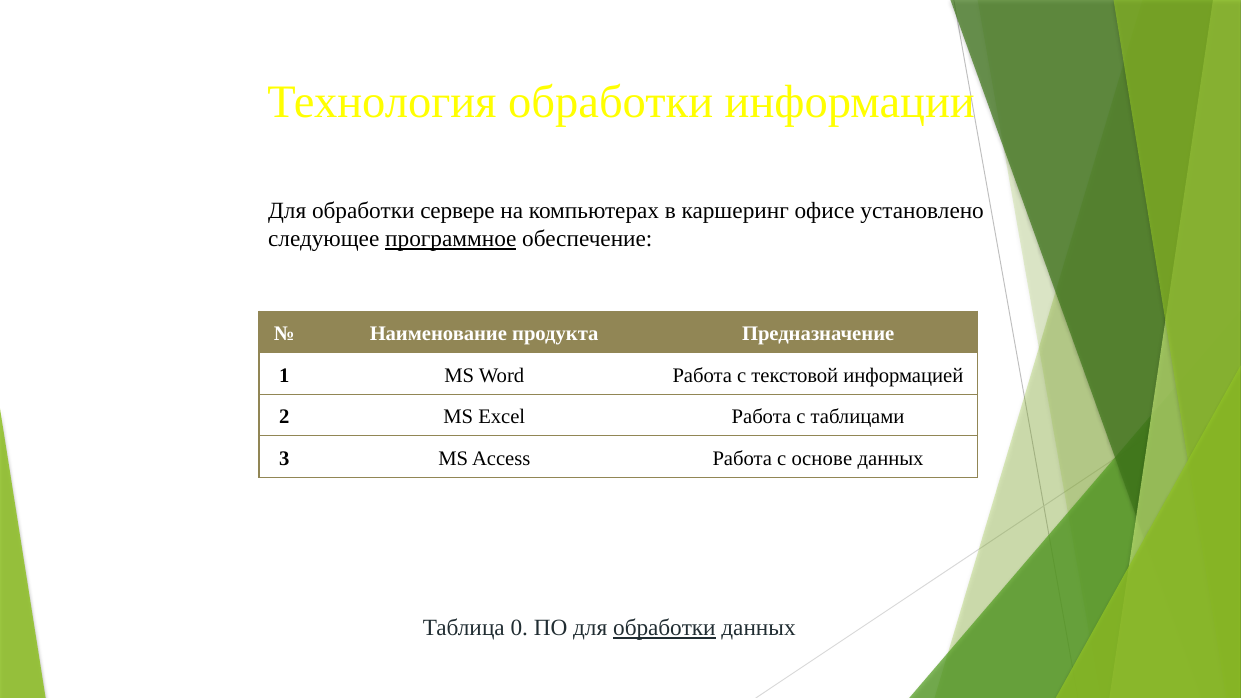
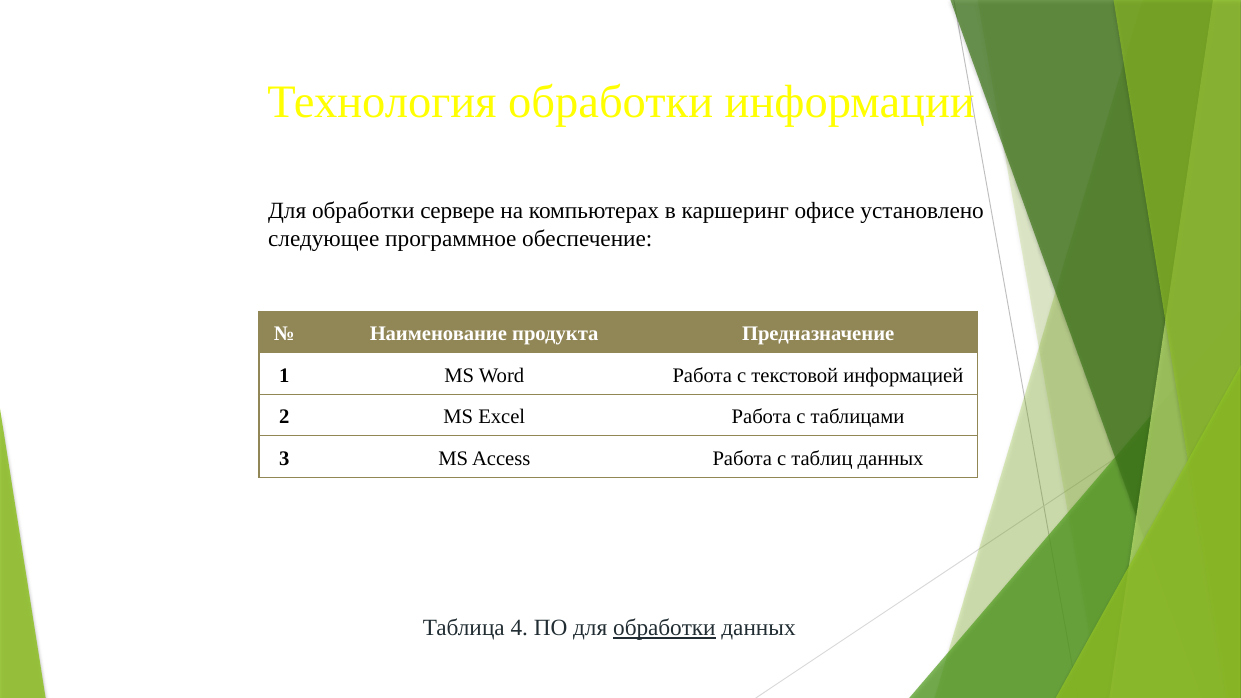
программное underline: present -> none
основе: основе -> таблиц
0: 0 -> 4
